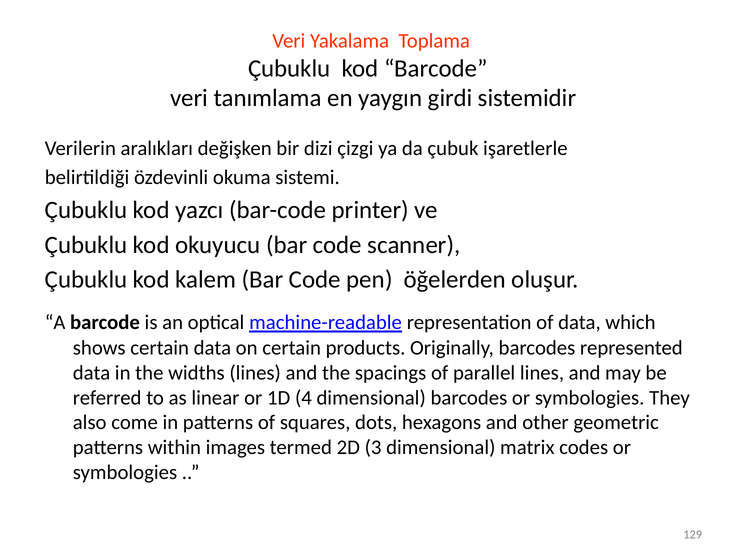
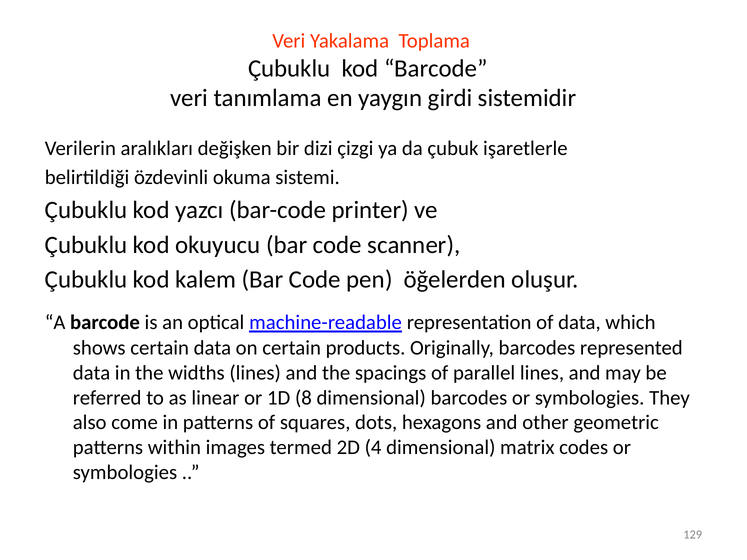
4: 4 -> 8
3: 3 -> 4
